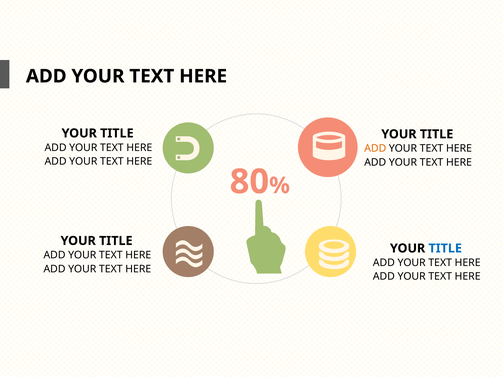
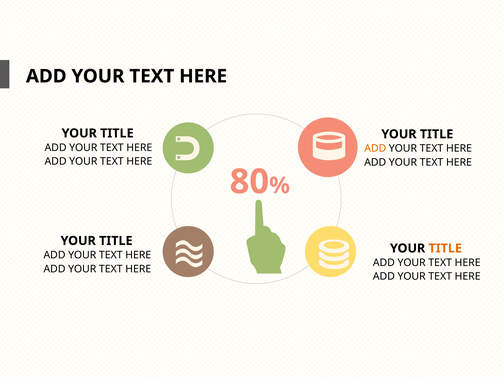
TITLE at (445, 248) colour: blue -> orange
